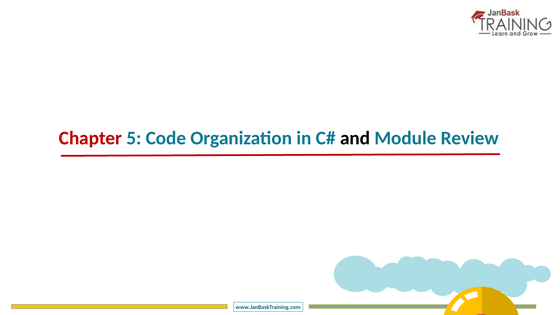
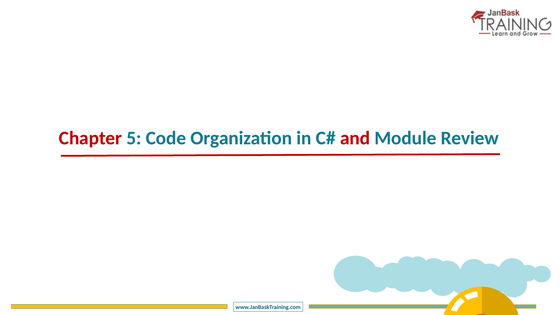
and colour: black -> red
